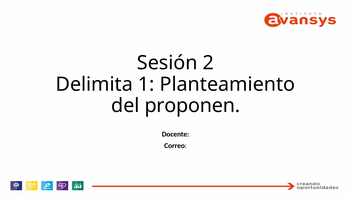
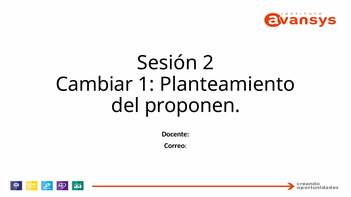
Delimita: Delimita -> Cambiar
